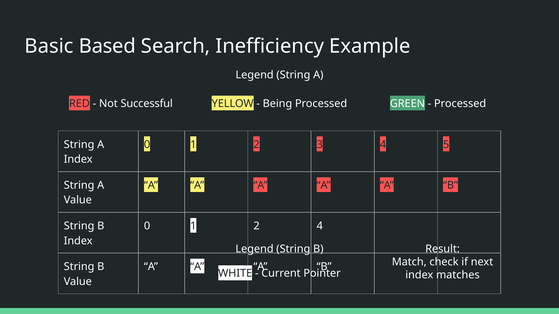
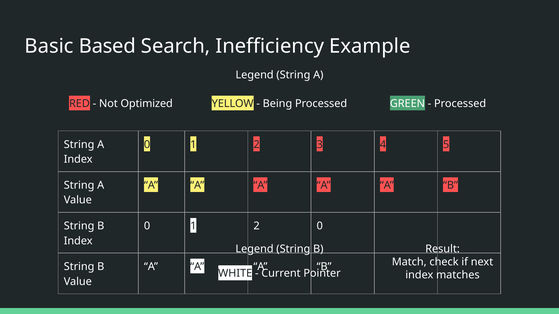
Successful: Successful -> Optimized
2 4: 4 -> 0
